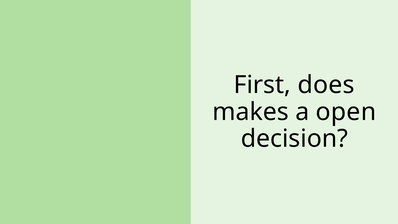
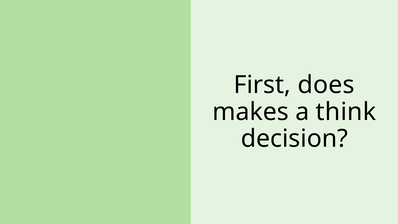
open: open -> think
